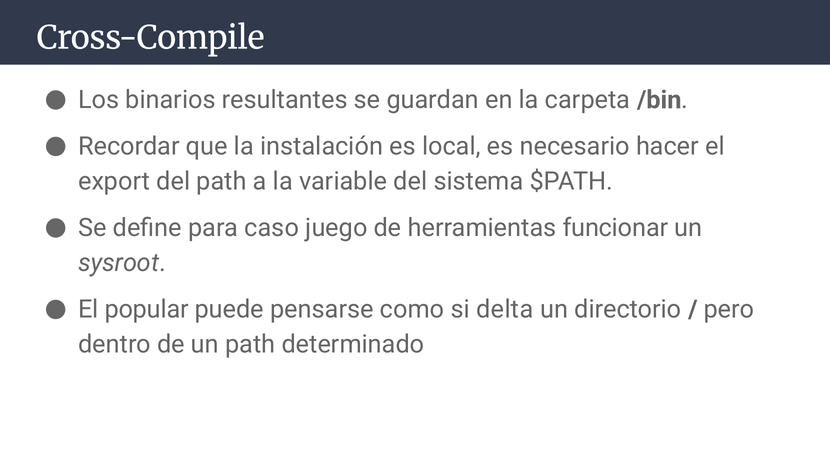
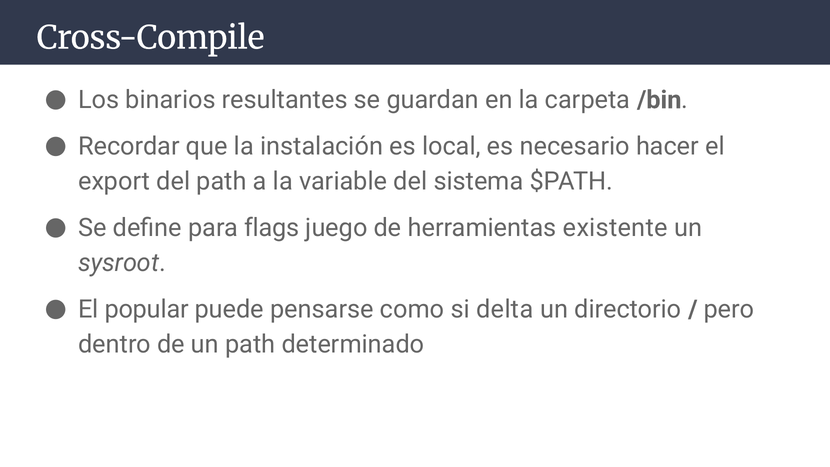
caso: caso -> flags
funcionar: funcionar -> existente
